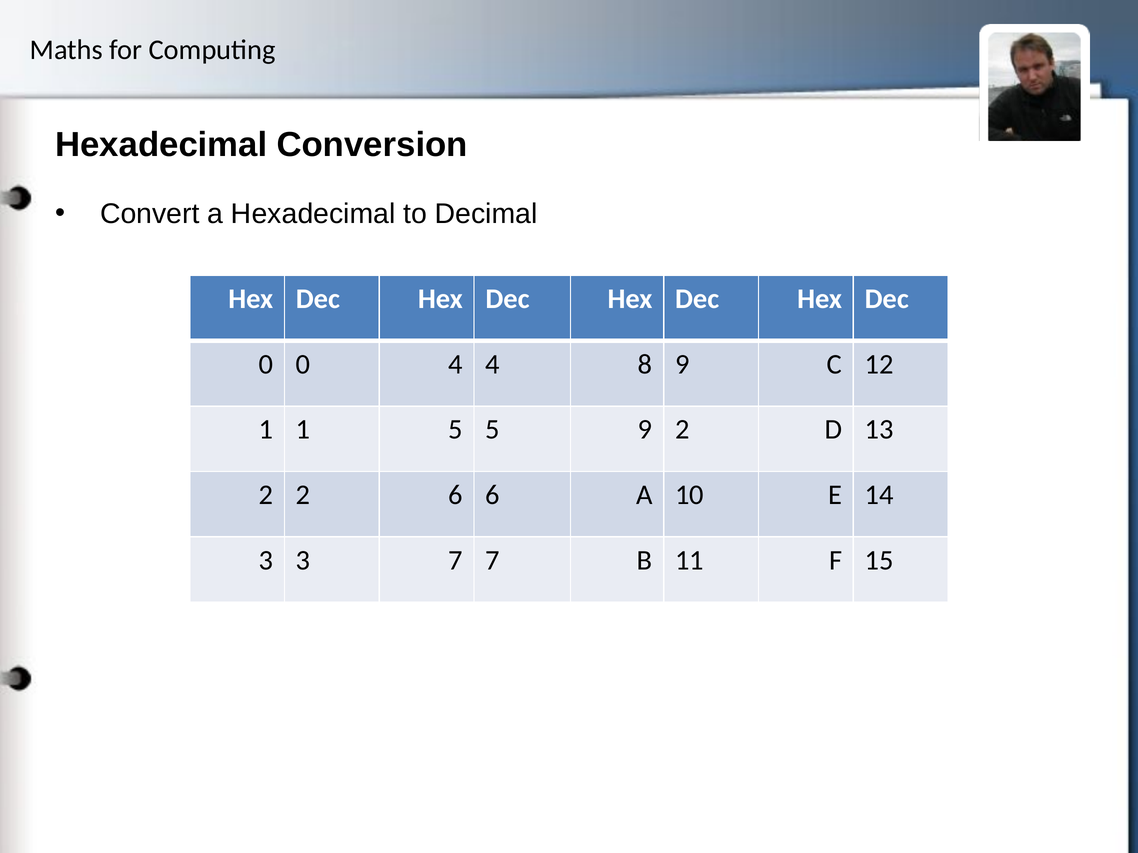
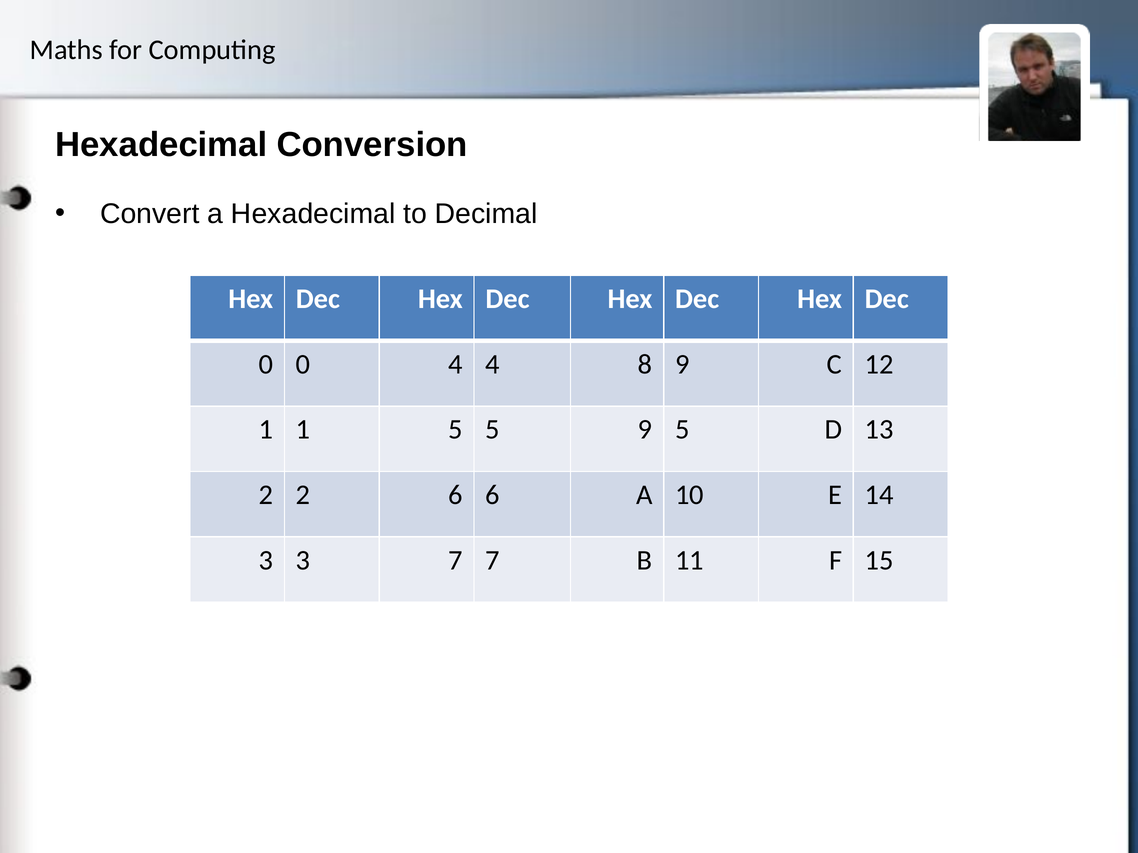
9 2: 2 -> 5
